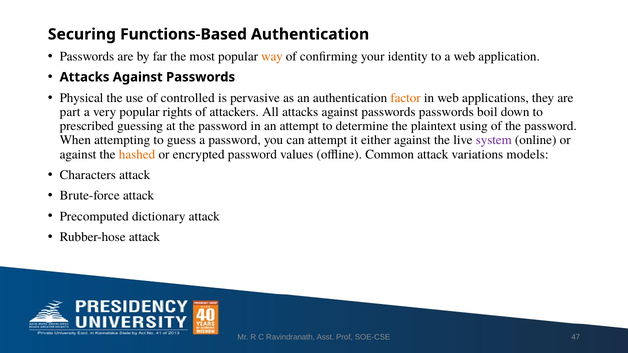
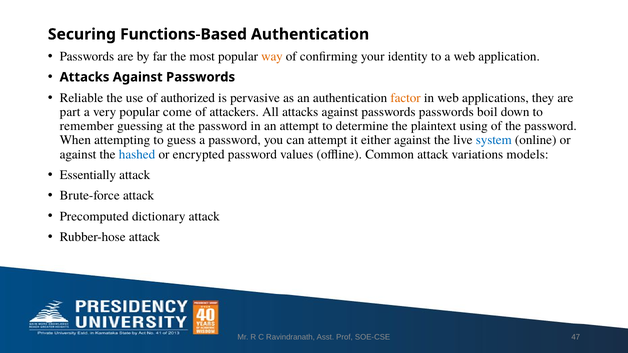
Physical: Physical -> Reliable
controlled: controlled -> authorized
rights: rights -> come
prescribed: prescribed -> remember
system colour: purple -> blue
hashed colour: orange -> blue
Characters: Characters -> Essentially
